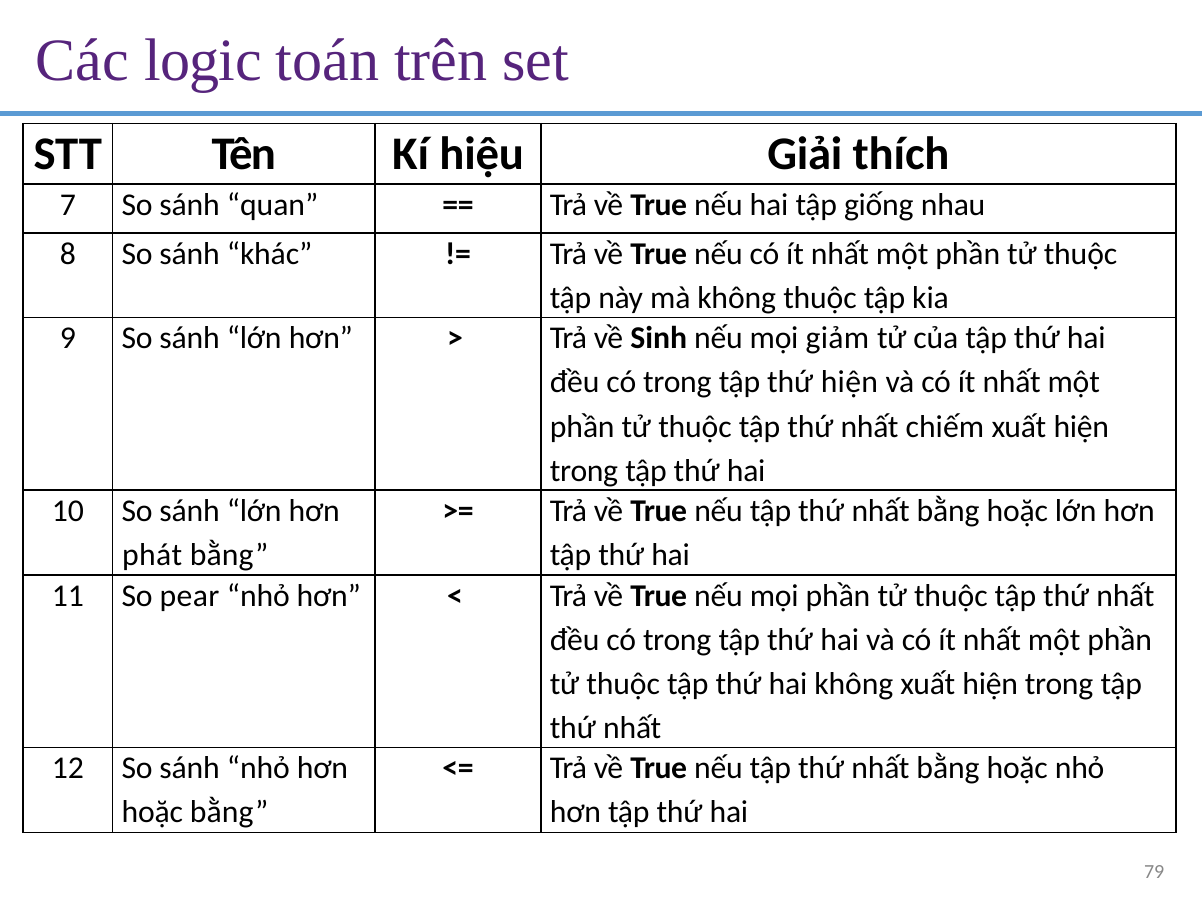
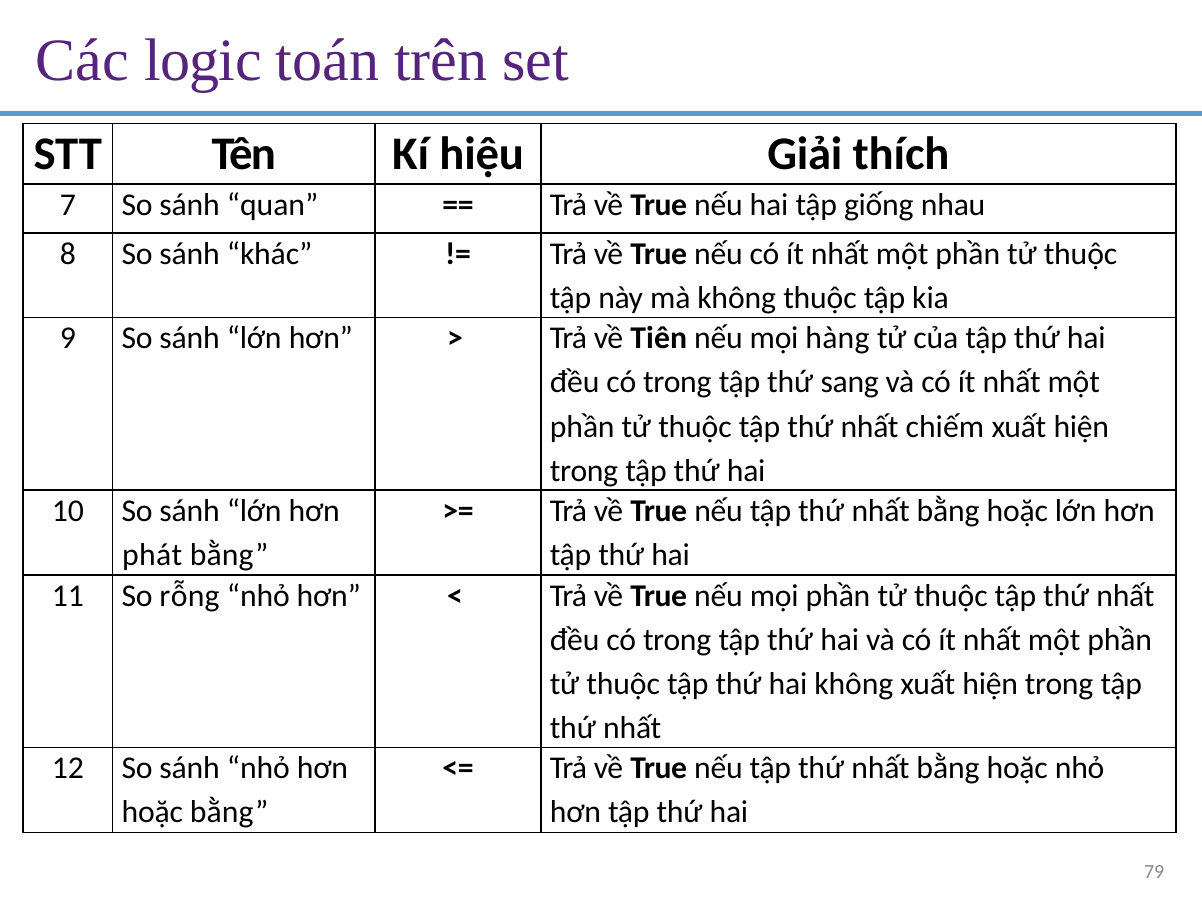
Sinh: Sinh -> Tiên
giảm: giảm -> hàng
thứ hiện: hiện -> sang
pear: pear -> rỗng
